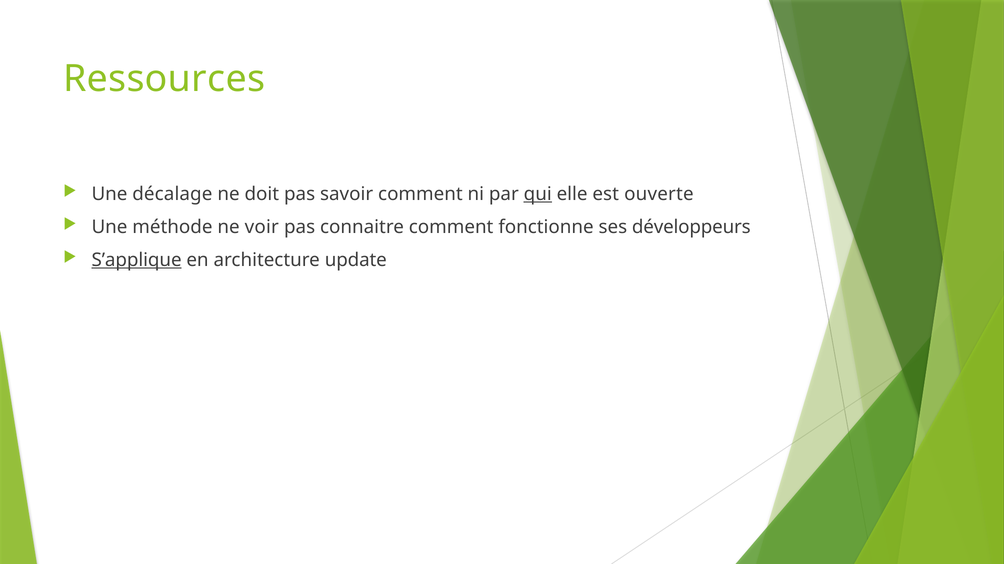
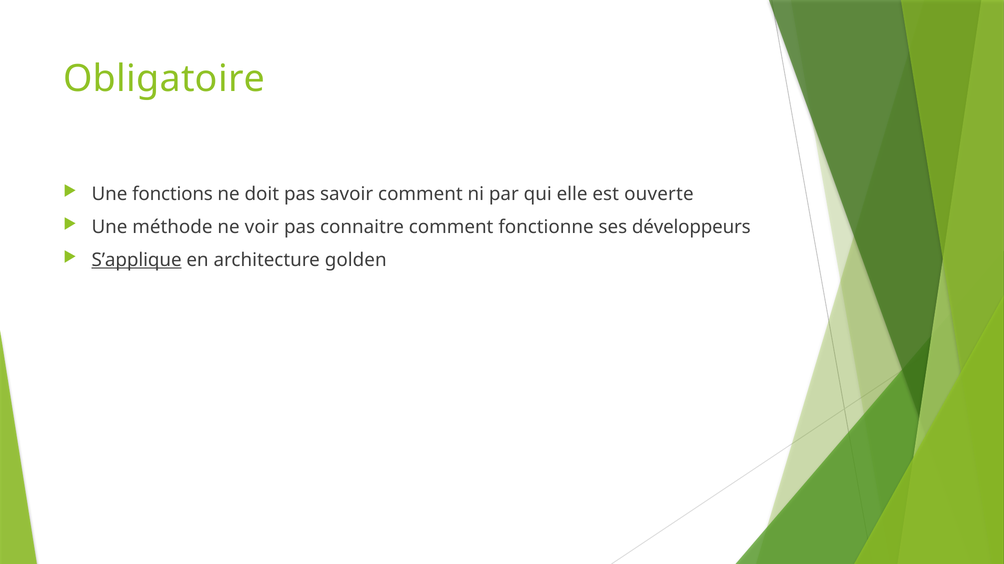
Ressources: Ressources -> Obligatoire
décalage: décalage -> fonctions
qui underline: present -> none
update: update -> golden
